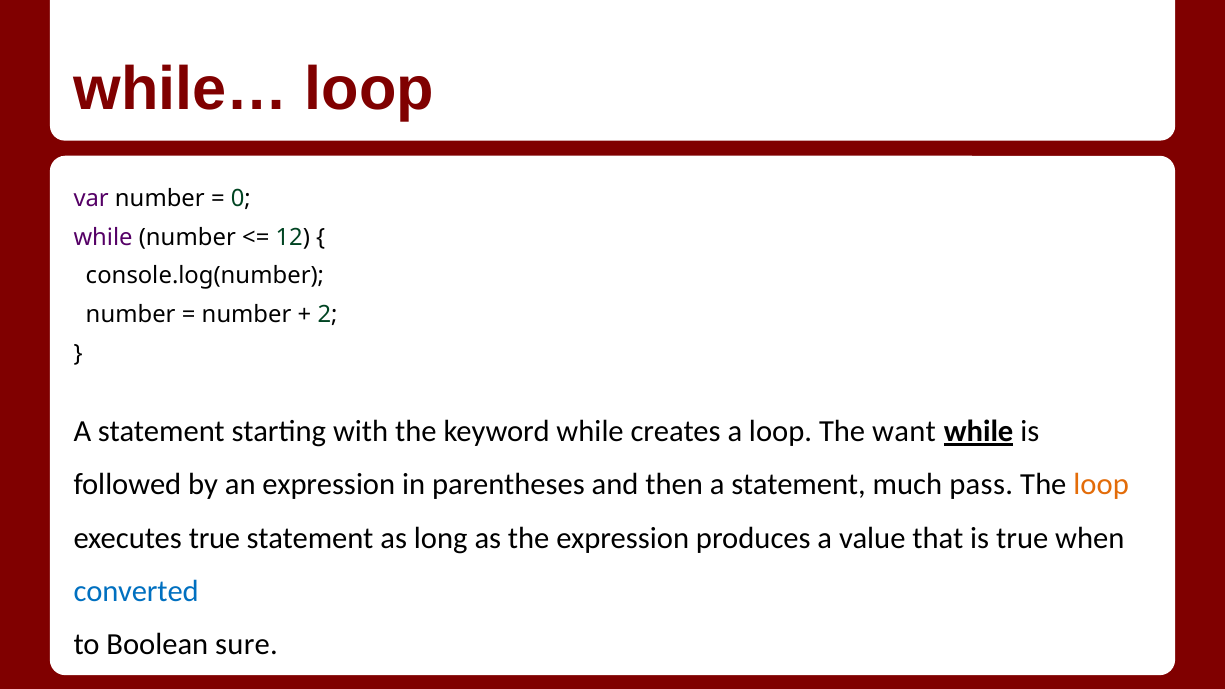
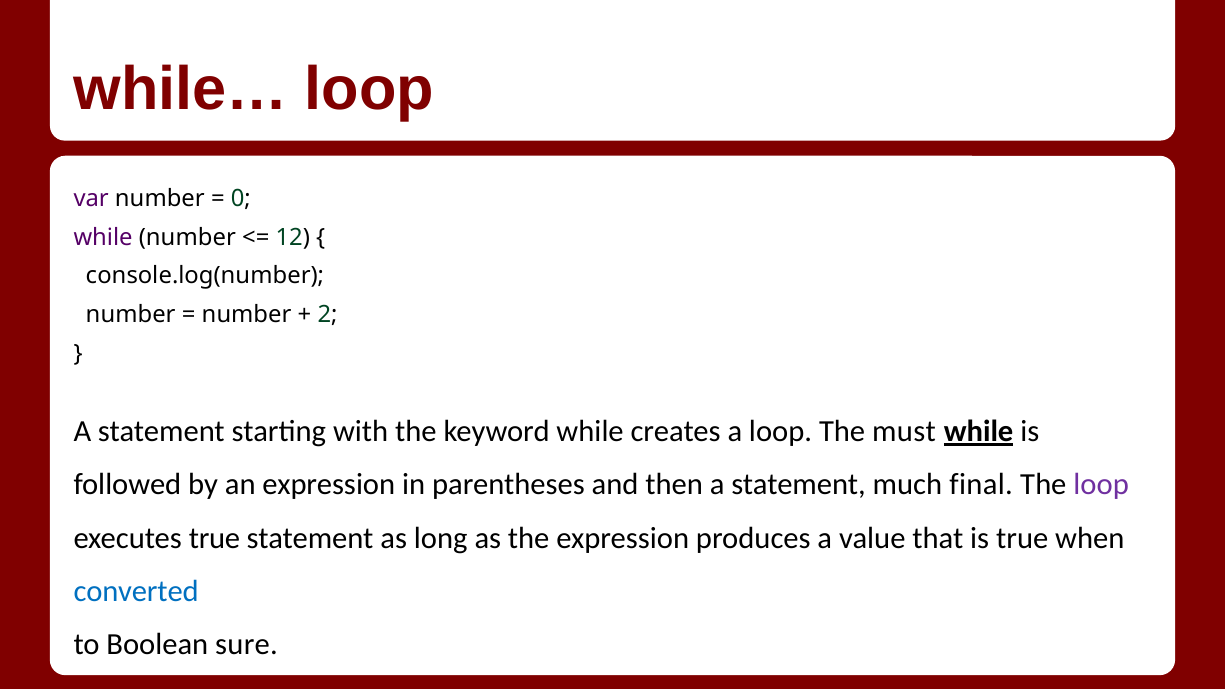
want: want -> must
pass: pass -> final
loop at (1101, 485) colour: orange -> purple
